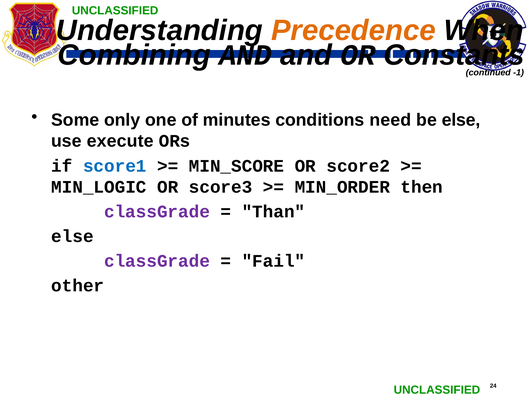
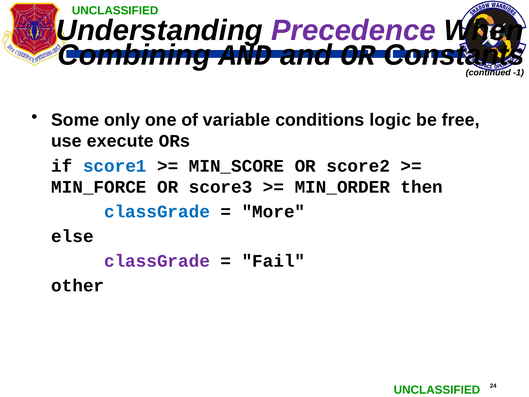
Precedence colour: orange -> purple
minutes: minutes -> variable
conditions need: need -> logic
be else: else -> free
MIN_LOGIC: MIN_LOGIC -> MIN_FORCE
classGrade at (157, 212) colour: purple -> blue
Than: Than -> More
